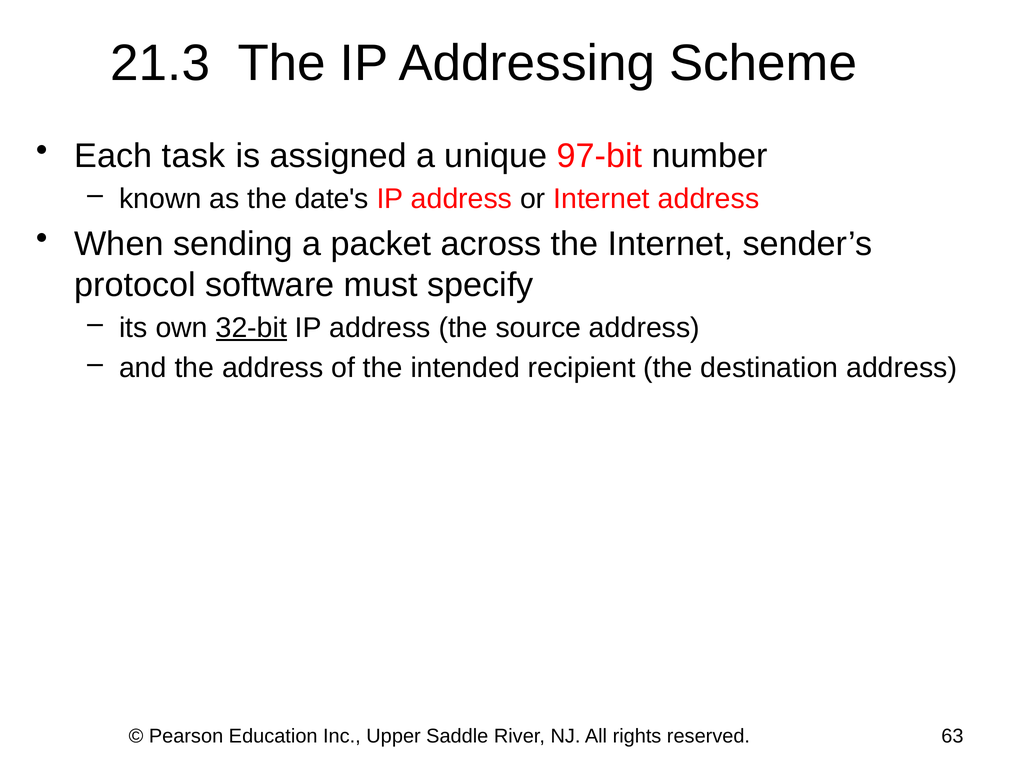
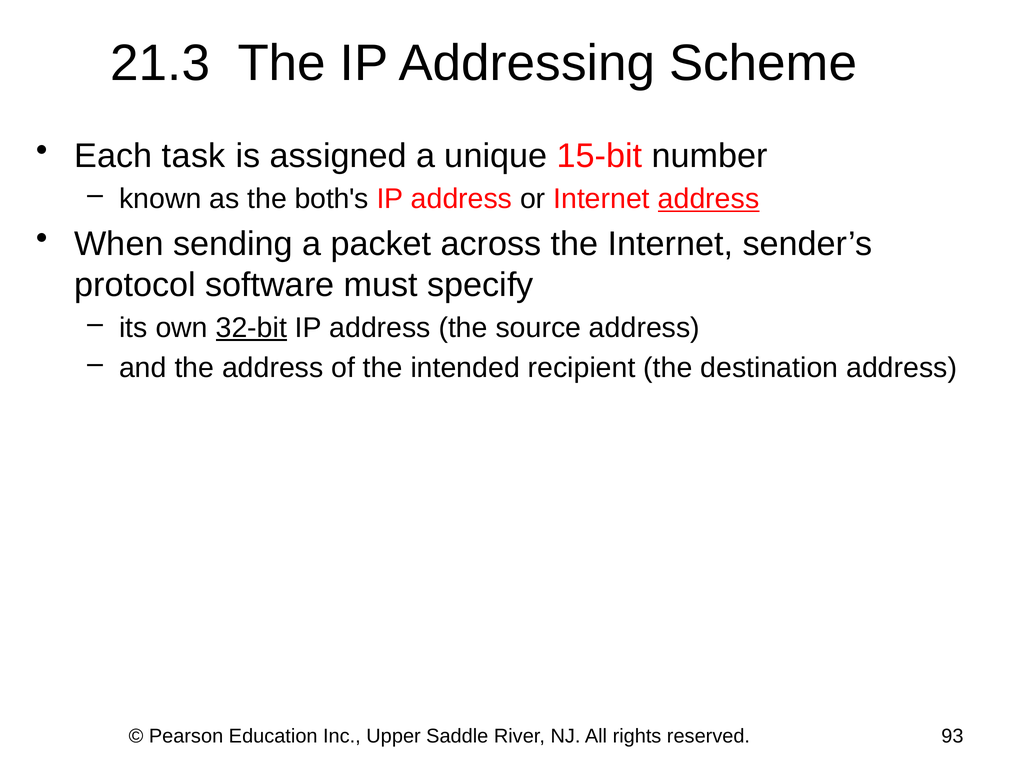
97-bit: 97-bit -> 15-bit
date's: date's -> both's
address at (709, 199) underline: none -> present
63: 63 -> 93
